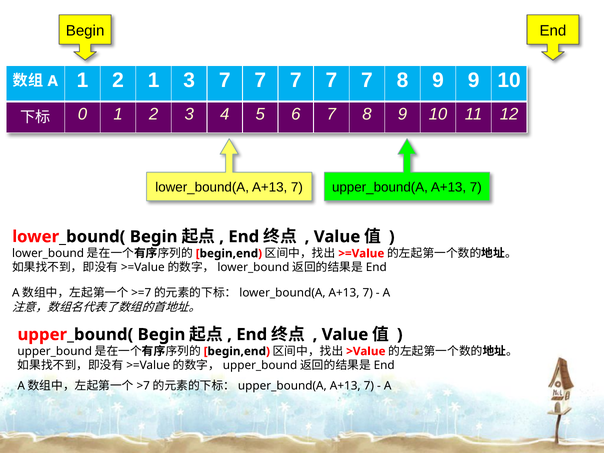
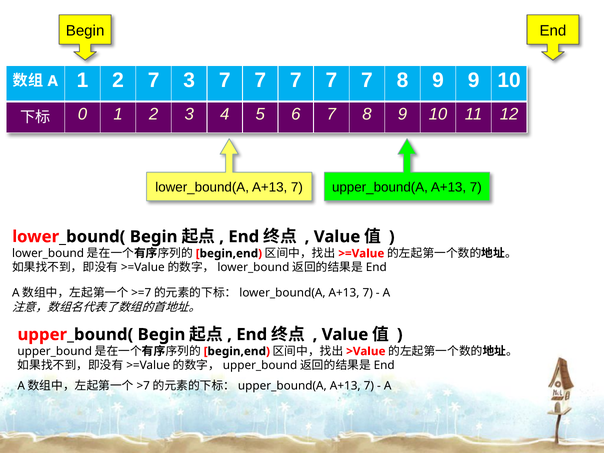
2 1: 1 -> 7
